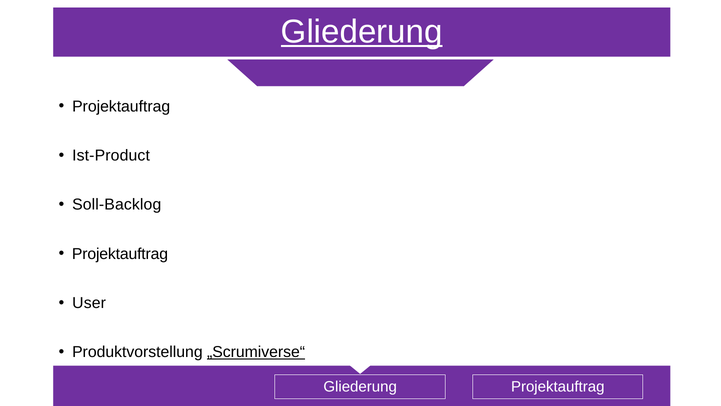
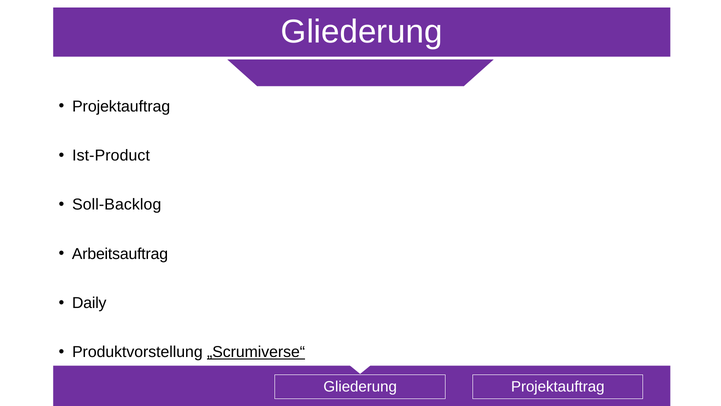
Gliederung at (362, 32) underline: present -> none
Projektauftrag at (120, 254): Projektauftrag -> Arbeitsauftrag
User: User -> Daily
